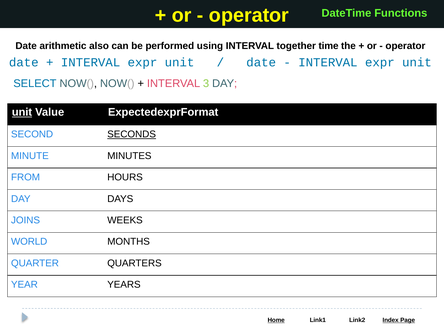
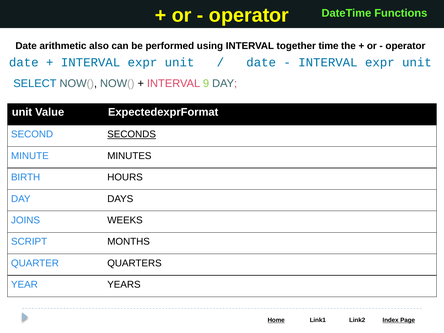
3: 3 -> 9
unit at (22, 112) underline: present -> none
FROM: FROM -> BIRTH
WORLD: WORLD -> SCRIPT
